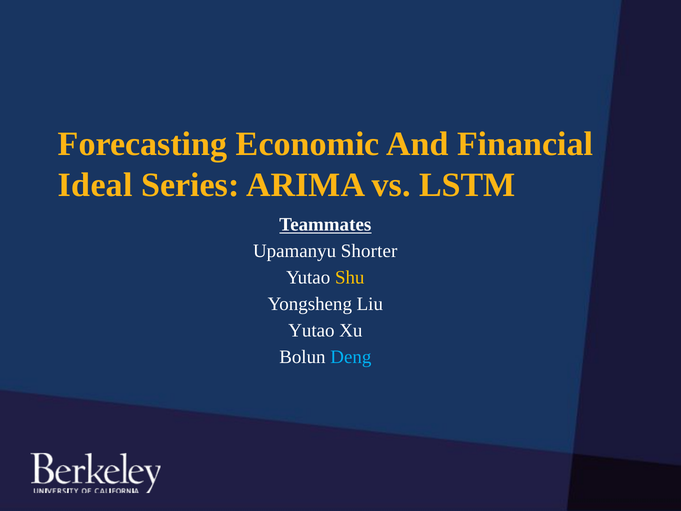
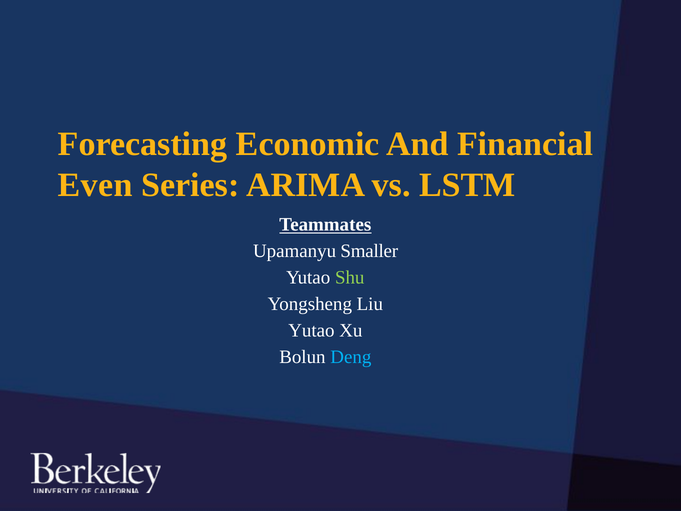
Ideal: Ideal -> Even
Shorter: Shorter -> Smaller
Shu colour: yellow -> light green
